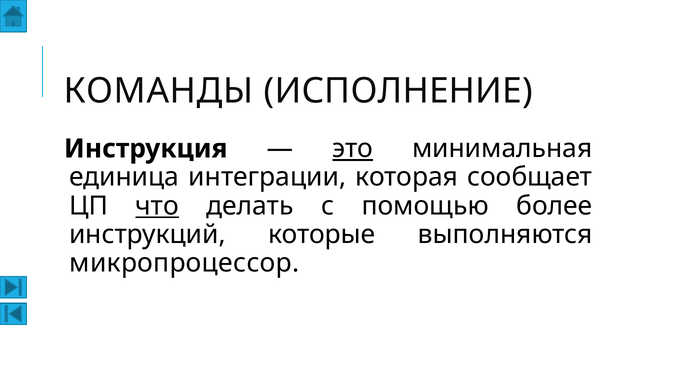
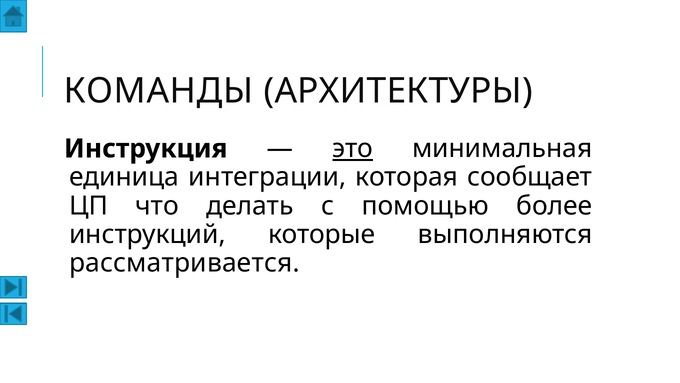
ИСПОЛНЕНИЕ: ИСПОЛНЕНИЕ -> АРХИТЕКТУРЫ
что underline: present -> none
микропроцессор: микропроцессор -> рассматривается
